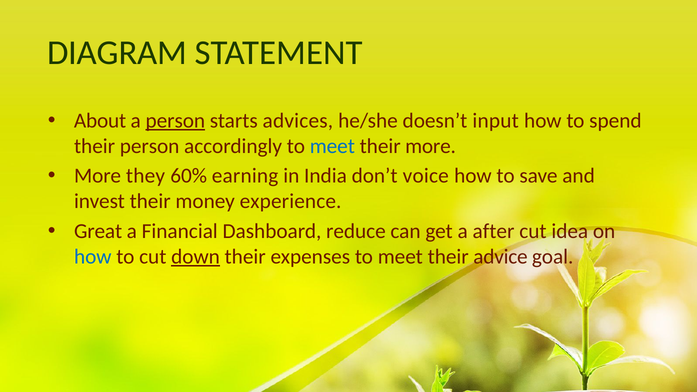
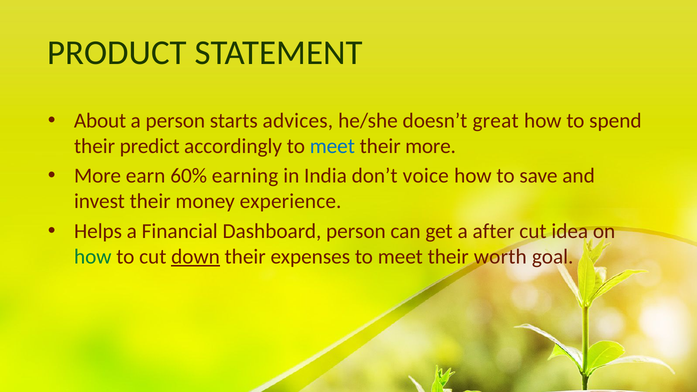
DIAGRAM: DIAGRAM -> PRODUCT
person at (175, 121) underline: present -> none
input: input -> great
their person: person -> predict
they: they -> earn
Great: Great -> Helps
Dashboard reduce: reduce -> person
how at (93, 257) colour: blue -> green
advice: advice -> worth
